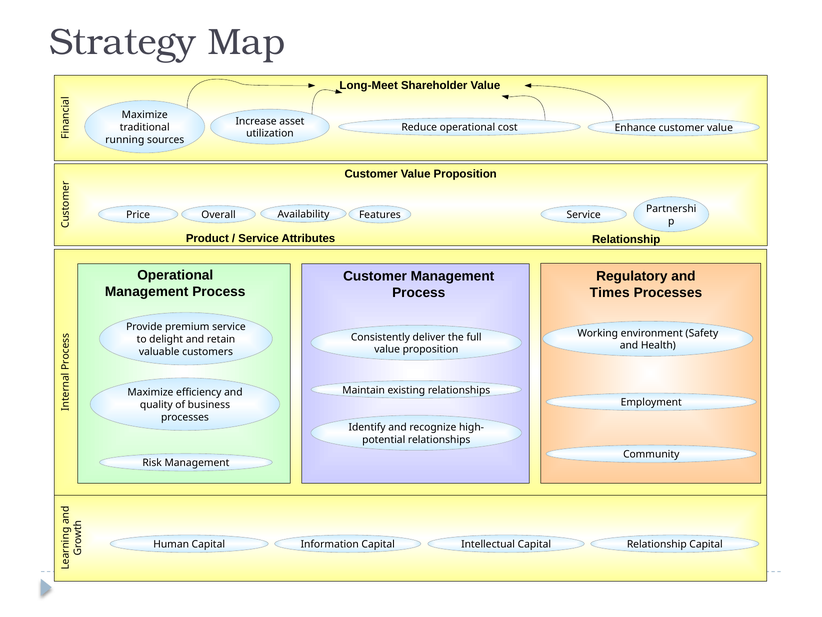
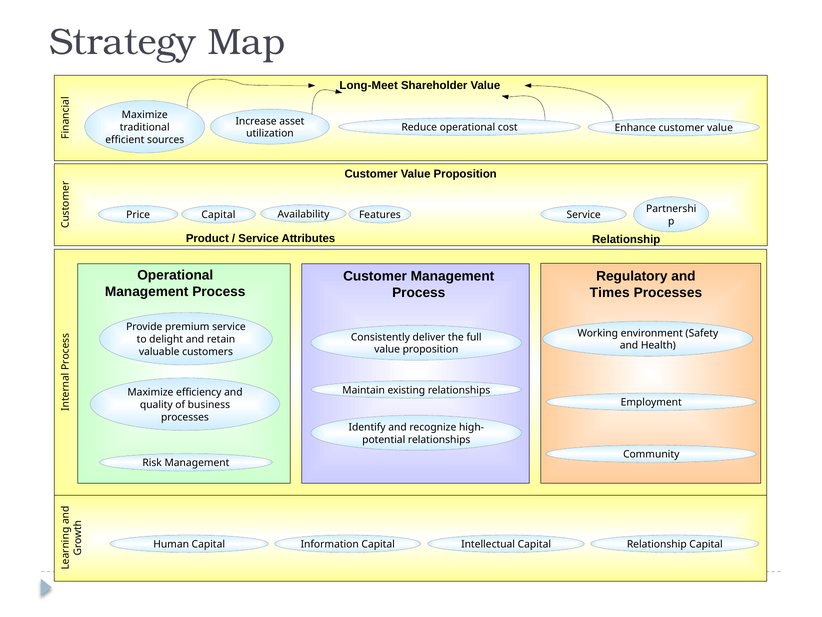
running: running -> efficient
Overall at (219, 215): Overall -> Capital
